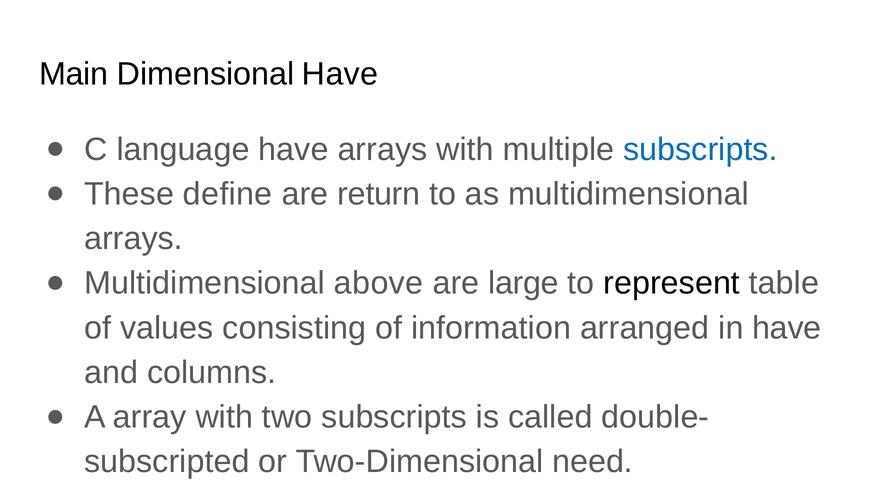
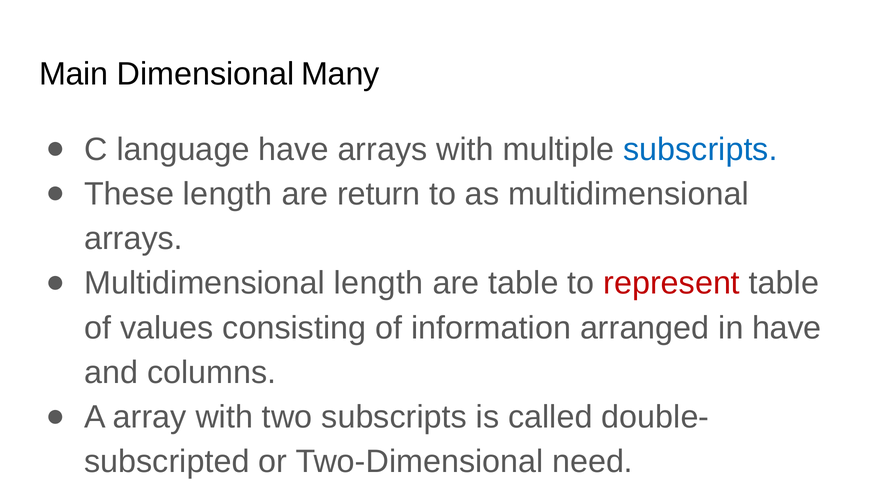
Dimensional Have: Have -> Many
These define: define -> length
Multidimensional above: above -> length
are large: large -> table
represent colour: black -> red
